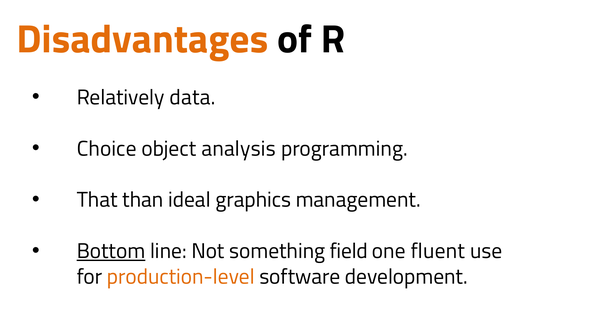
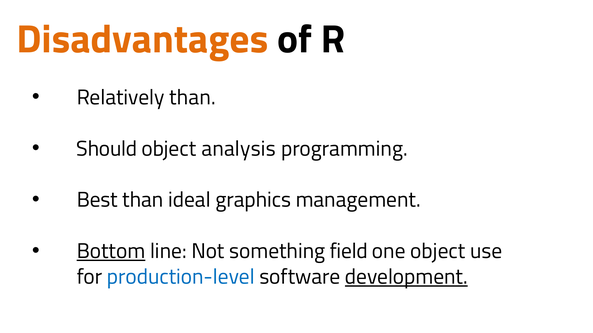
Relatively data: data -> than
Choice: Choice -> Should
That: That -> Best
one fluent: fluent -> object
production-level colour: orange -> blue
development underline: none -> present
